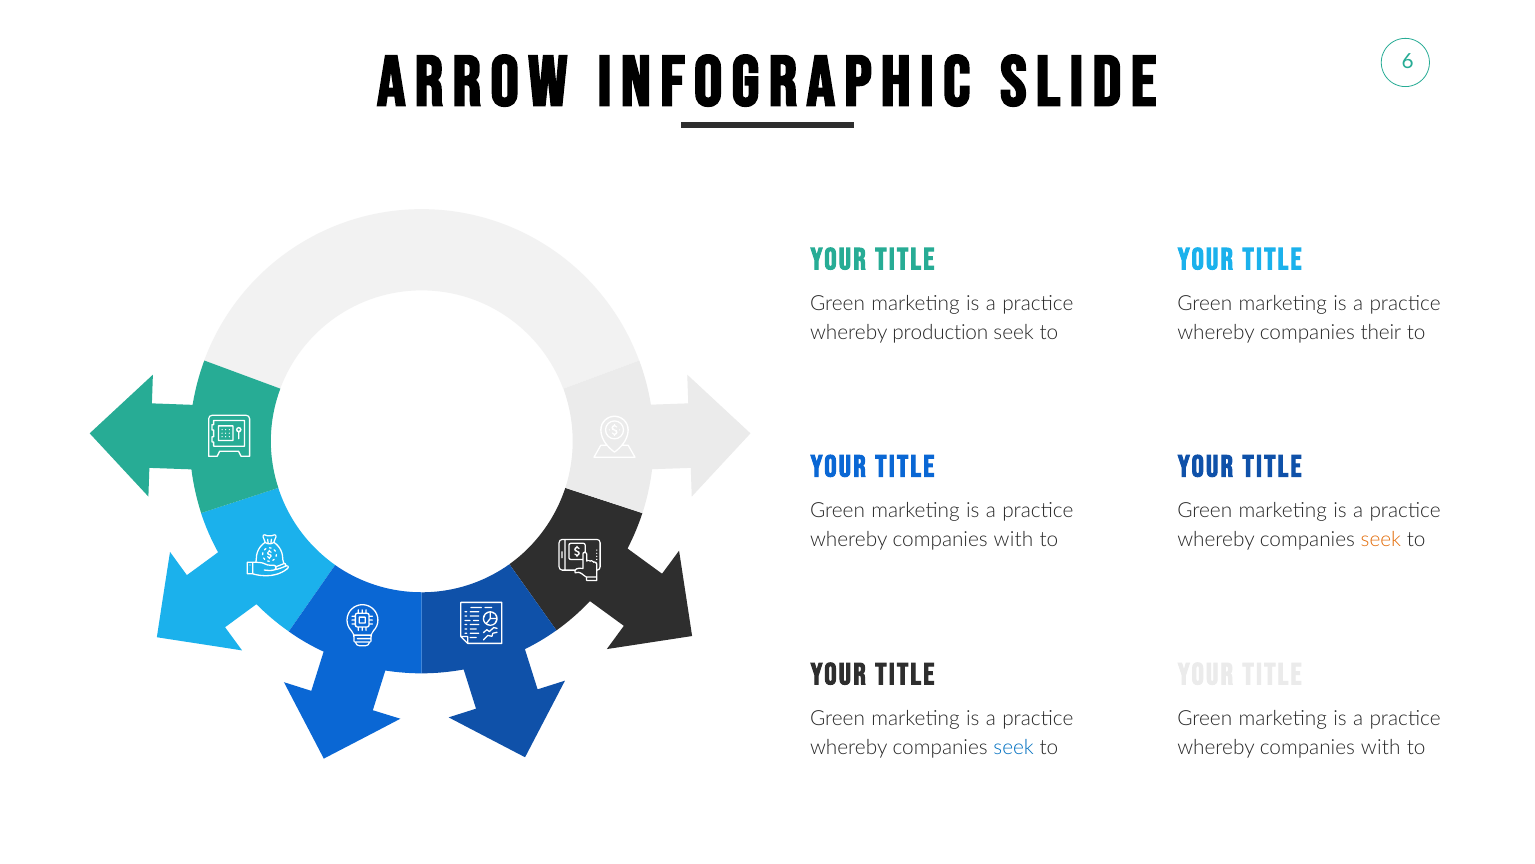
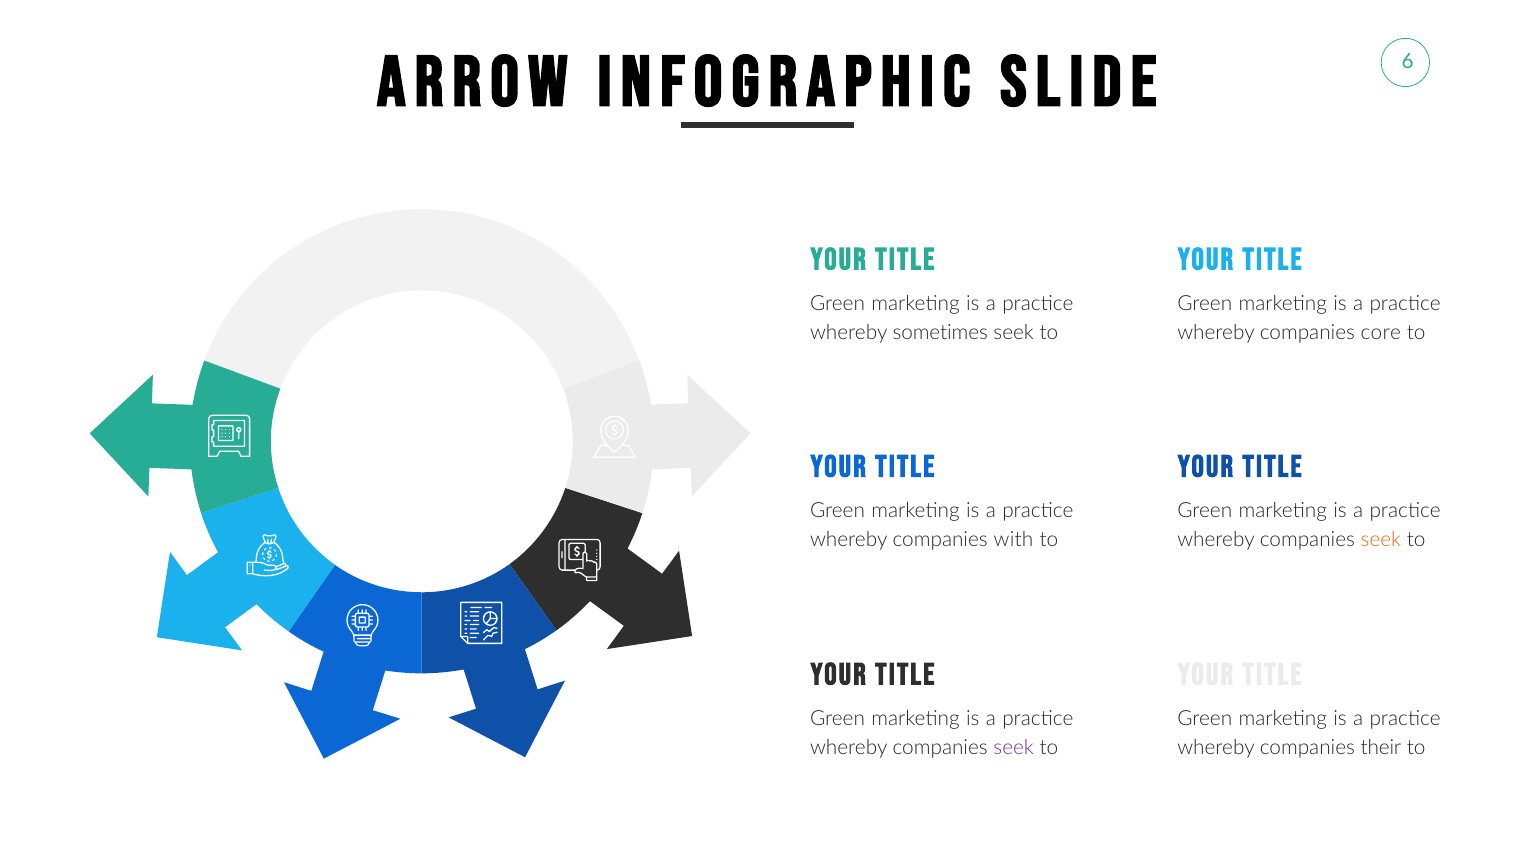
production: production -> sometimes
their: their -> core
seek at (1014, 748) colour: blue -> purple
with at (1381, 748): with -> their
